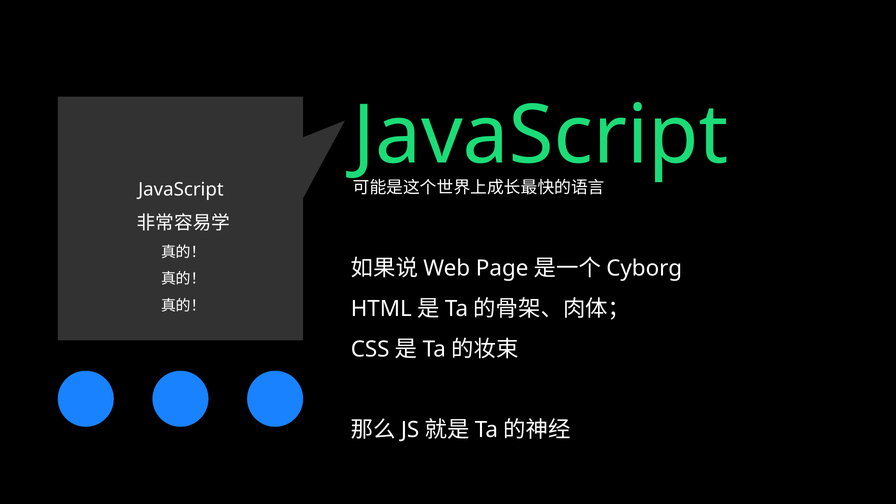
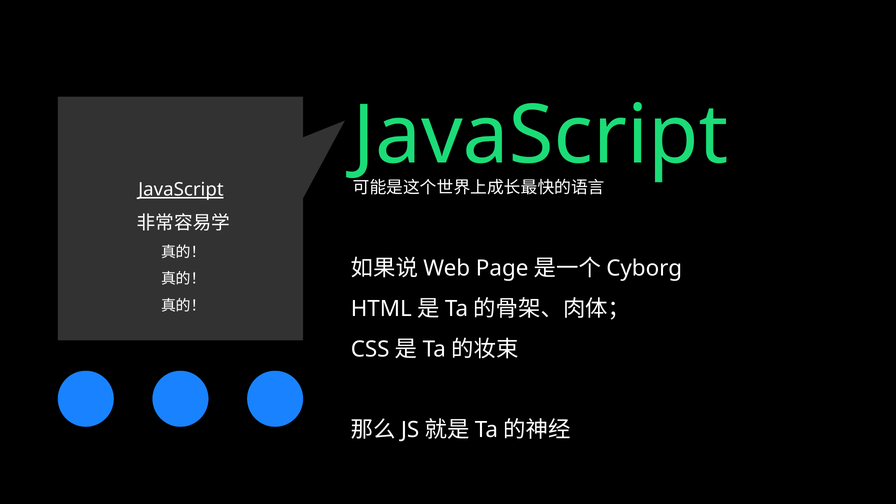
JavaScript at (181, 190) underline: none -> present
